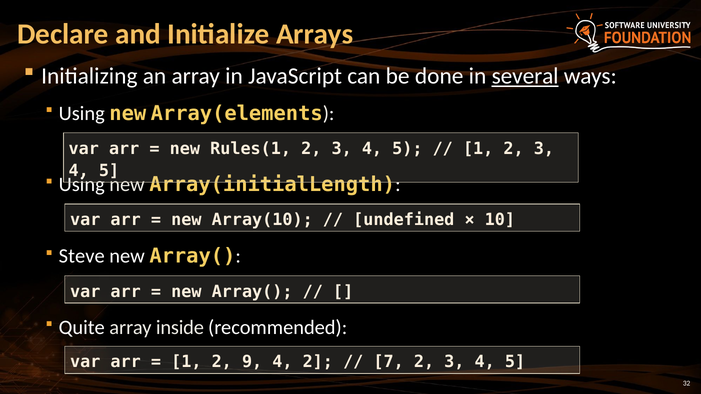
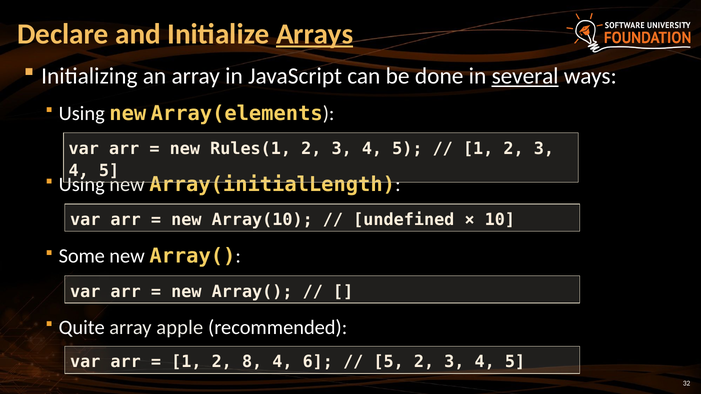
Arrays underline: none -> present
Steve: Steve -> Some
inside: inside -> apple
9: 9 -> 8
4 2: 2 -> 6
7 at (389, 362): 7 -> 5
